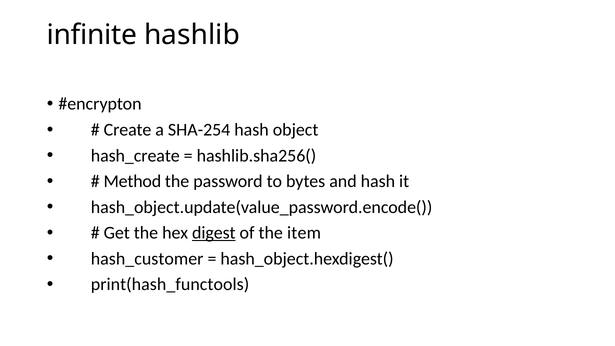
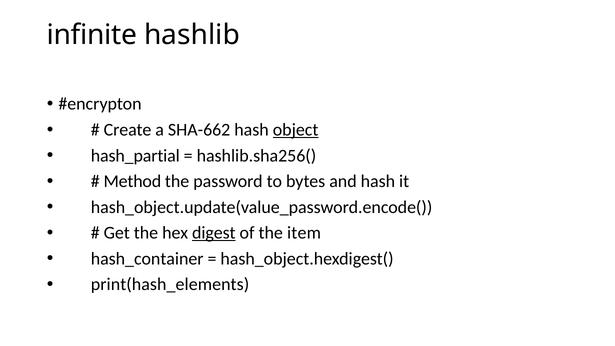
SHA-254: SHA-254 -> SHA-662
object underline: none -> present
hash_create: hash_create -> hash_partial
hash_customer: hash_customer -> hash_container
print(hash_functools: print(hash_functools -> print(hash_elements
